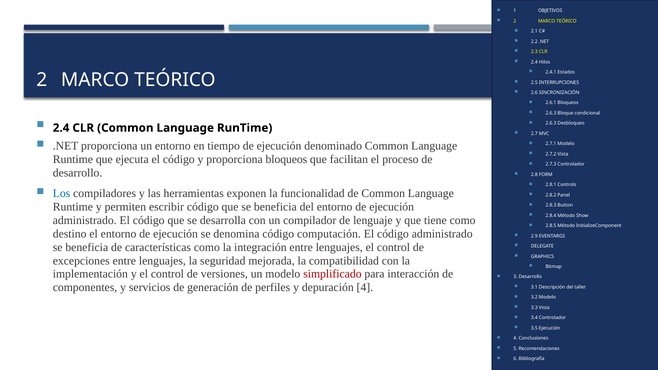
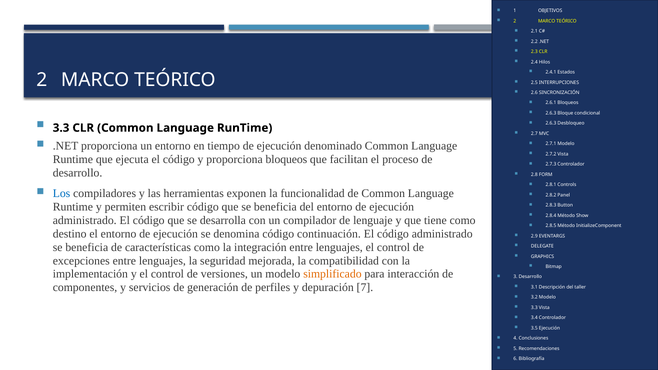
2.4 at (61, 128): 2.4 -> 3.3
computación: computación -> continuación
simplificado colour: red -> orange
depuración 4: 4 -> 7
